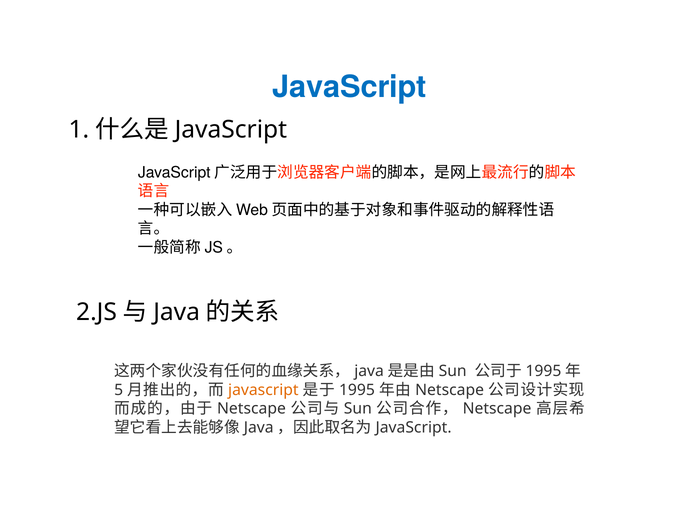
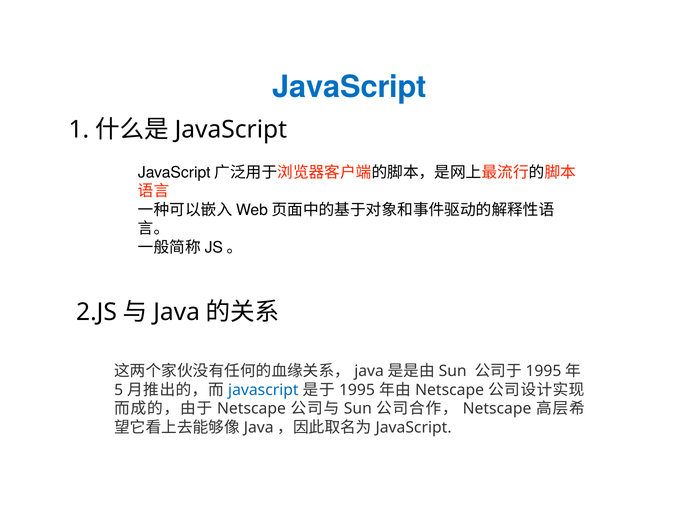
javascript at (263, 390) colour: orange -> blue
